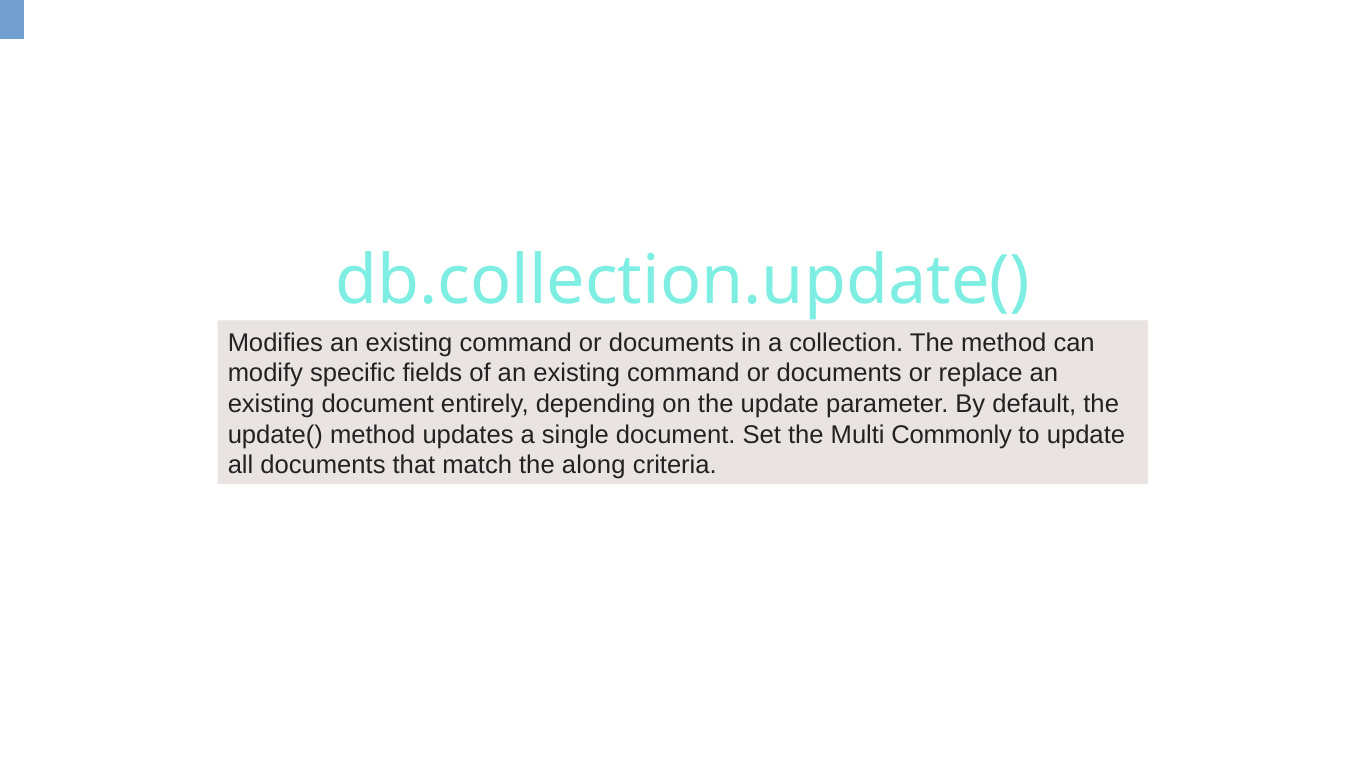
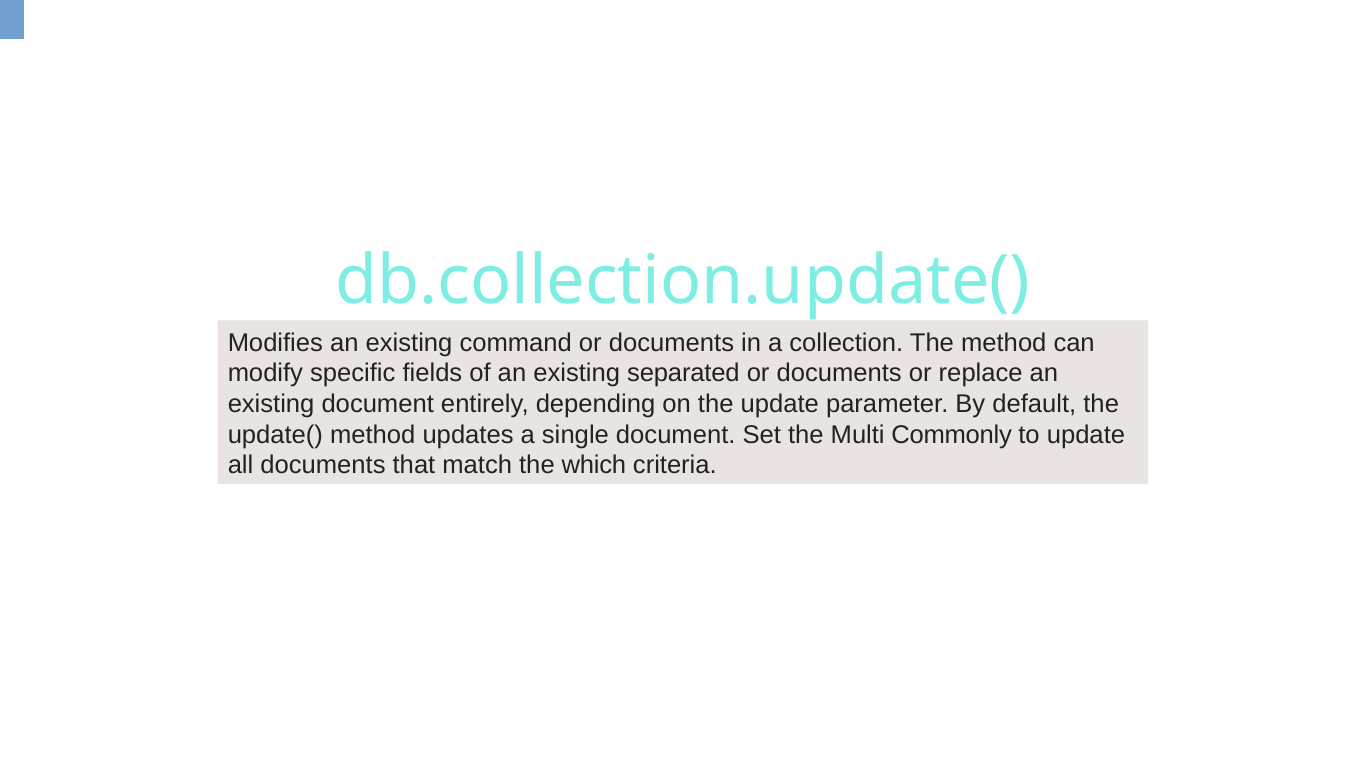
of an existing command: command -> separated
along: along -> which
